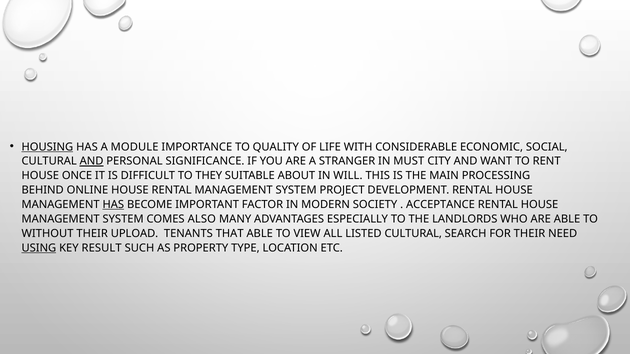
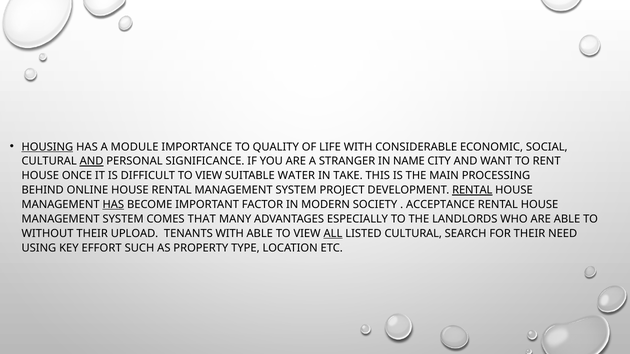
MUST: MUST -> NAME
DIFFICULT TO THEY: THEY -> VIEW
ABOUT: ABOUT -> WATER
WILL: WILL -> TAKE
RENTAL at (472, 190) underline: none -> present
ALSO: ALSO -> THAT
TENANTS THAT: THAT -> WITH
ALL underline: none -> present
USING underline: present -> none
RESULT: RESULT -> EFFORT
